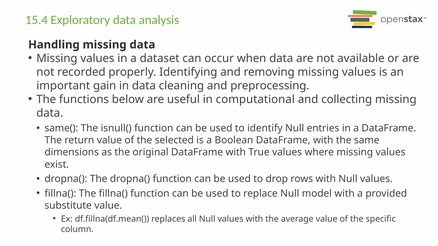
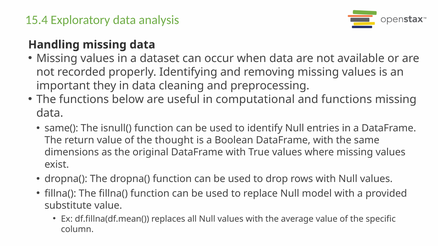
gain: gain -> they
and collecting: collecting -> functions
selected: selected -> thought
